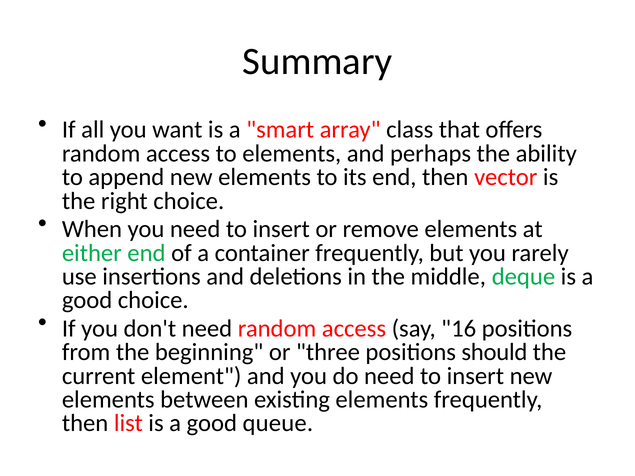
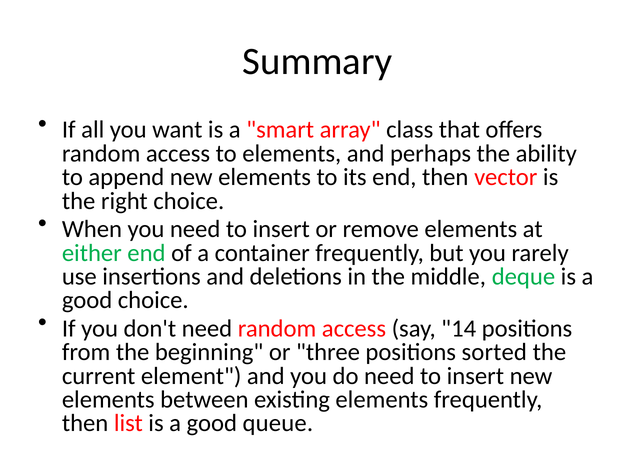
16: 16 -> 14
should: should -> sorted
